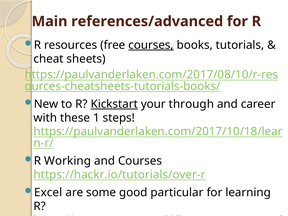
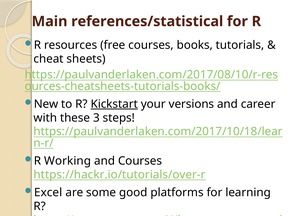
references/advanced: references/advanced -> references/statistical
courses at (151, 45) underline: present -> none
through: through -> versions
1: 1 -> 3
particular: particular -> platforms
